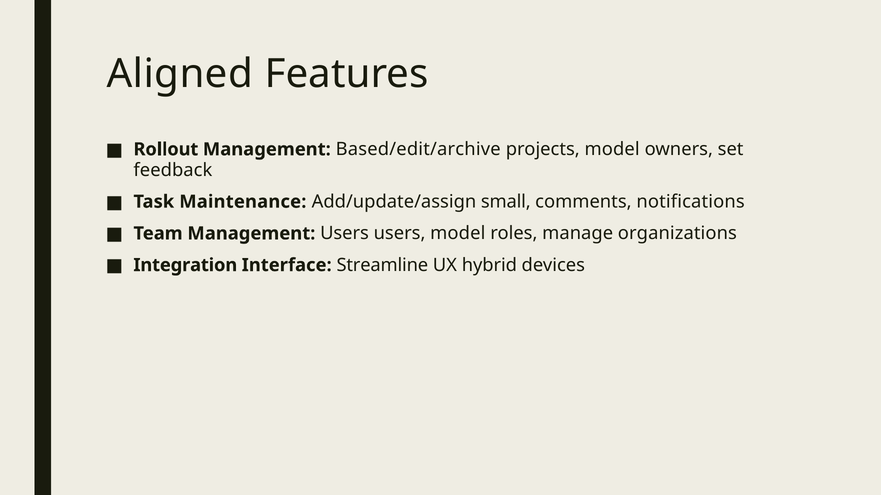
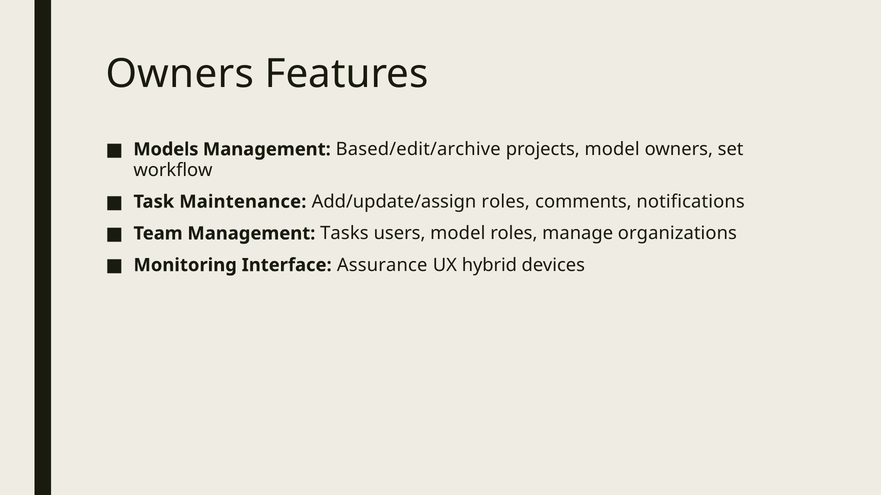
Aligned at (180, 74): Aligned -> Owners
Rollout: Rollout -> Models
feedback: feedback -> workflow
Add/update/assign small: small -> roles
Management Users: Users -> Tasks
Integration: Integration -> Monitoring
Streamline: Streamline -> Assurance
